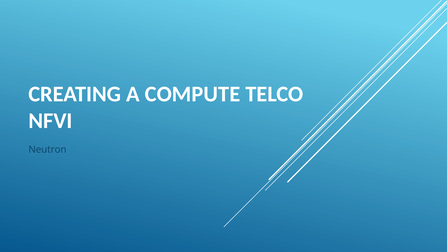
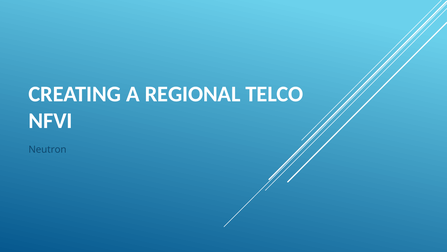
COMPUTE: COMPUTE -> REGIONAL
